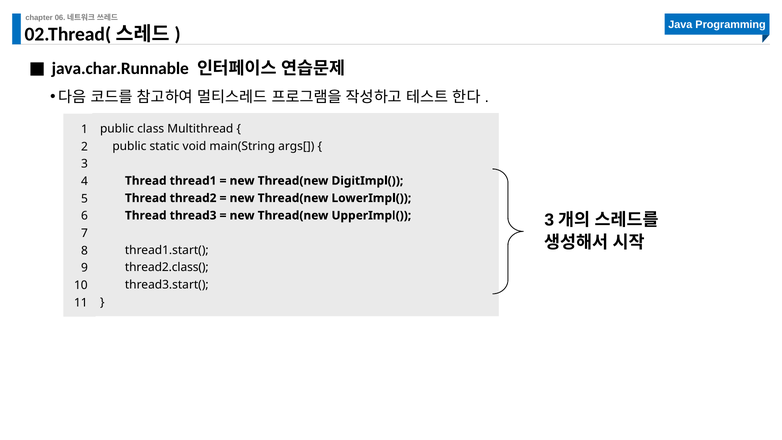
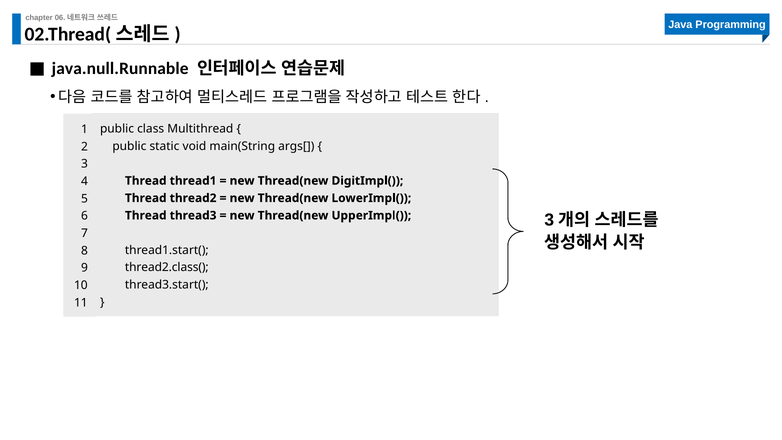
java.char.Runnable: java.char.Runnable -> java.null.Runnable
